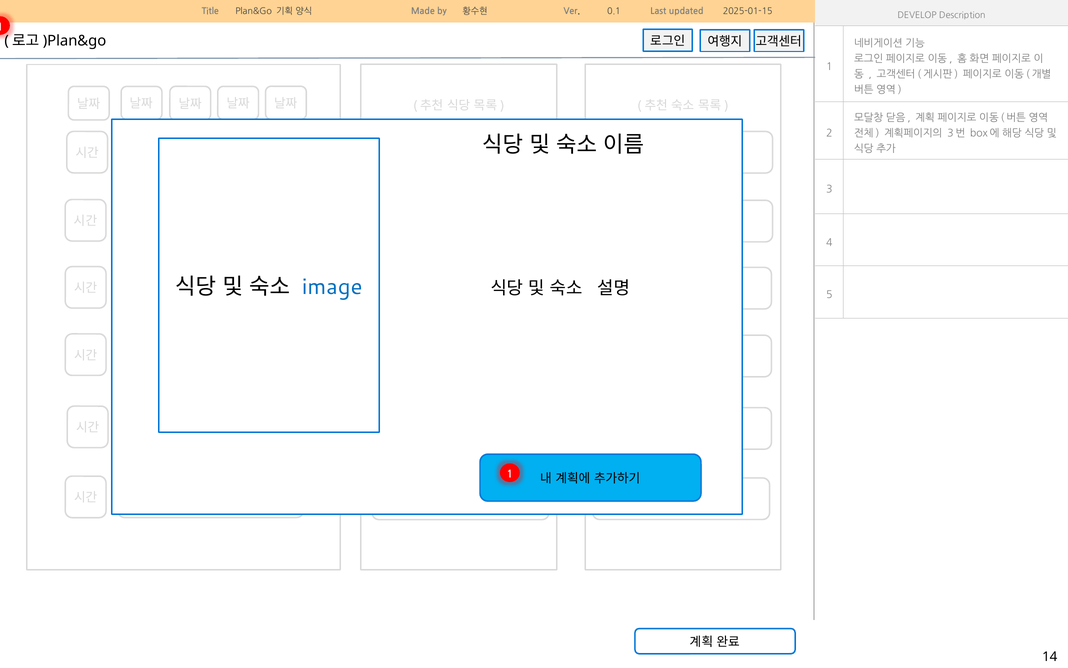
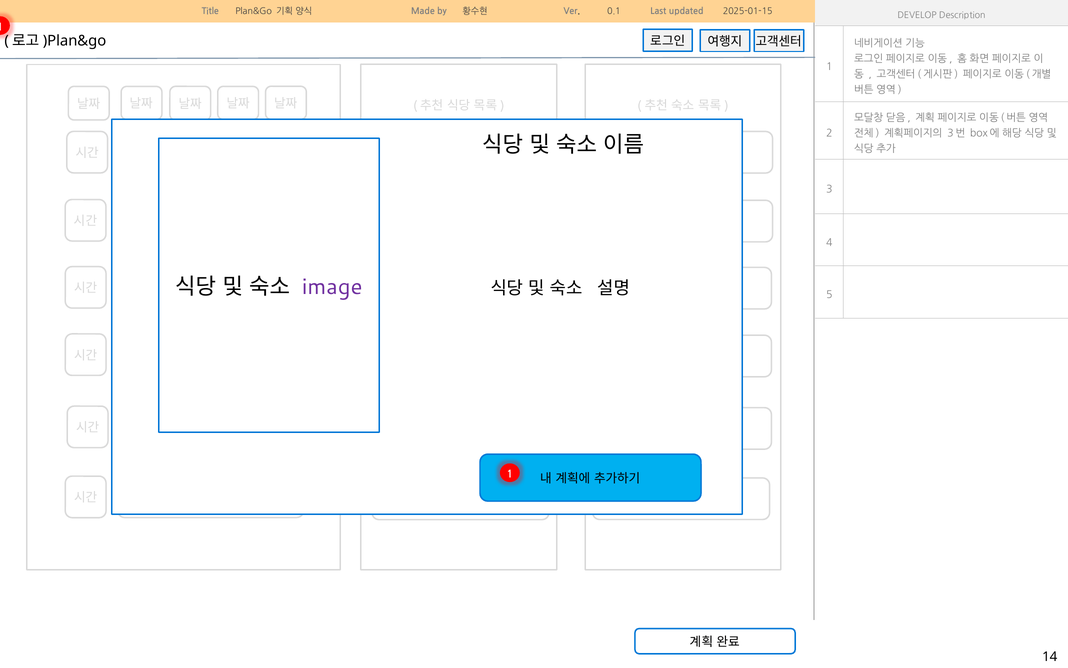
image colour: blue -> purple
